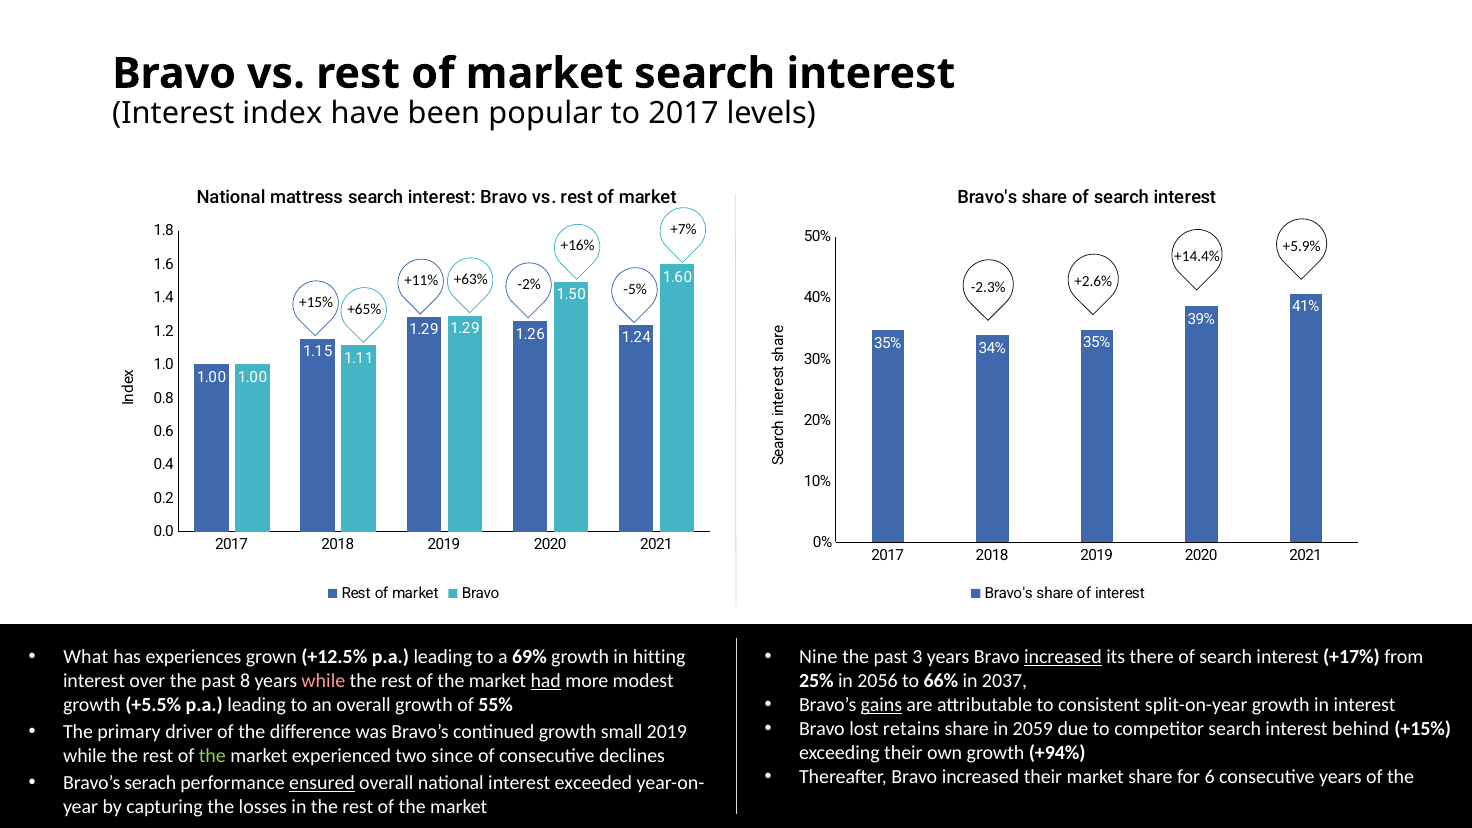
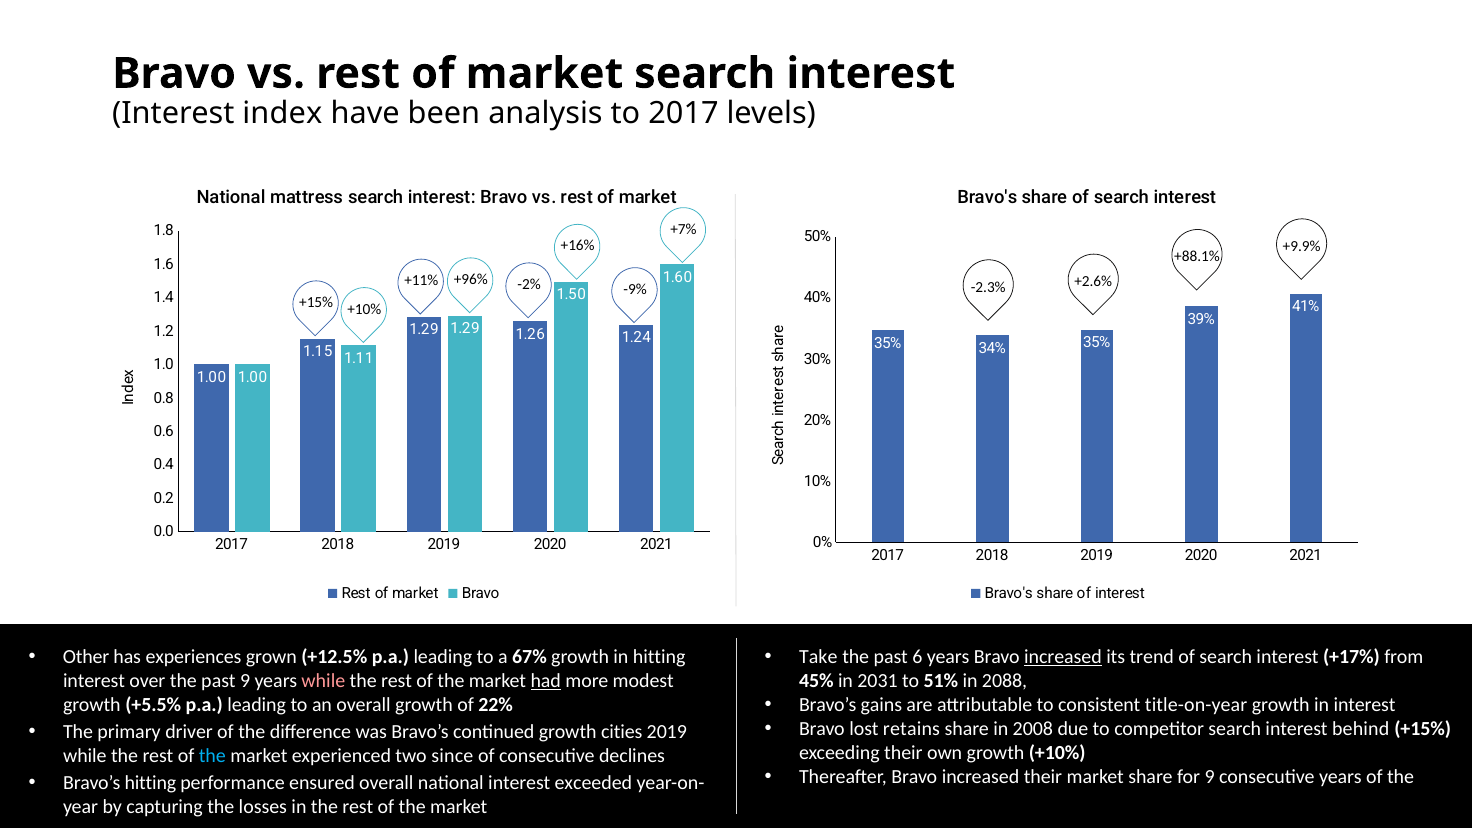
popular: popular -> analysis
+5.9%: +5.9% -> +9.9%
+14.4%: +14.4% -> +88.1%
+63%: +63% -> +96%
-5%: -5% -> -9%
+15% +65%: +65% -> +10%
What: What -> Other
69%: 69% -> 67%
Nine: Nine -> Take
3: 3 -> 6
there: there -> trend
past 8: 8 -> 9
25%: 25% -> 45%
2056: 2056 -> 2031
66%: 66% -> 51%
2037: 2037 -> 2088
gains underline: present -> none
split-on-year: split-on-year -> title-on-year
55%: 55% -> 22%
2059: 2059 -> 2008
small: small -> cities
growth +94%: +94% -> +10%
the at (212, 756) colour: light green -> light blue
for 6: 6 -> 9
Bravo’s serach: serach -> hitting
ensured underline: present -> none
